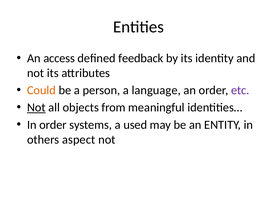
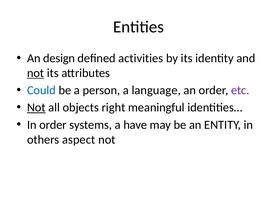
access: access -> design
feedback: feedback -> activities
not at (36, 73) underline: none -> present
Could colour: orange -> blue
from: from -> right
used: used -> have
